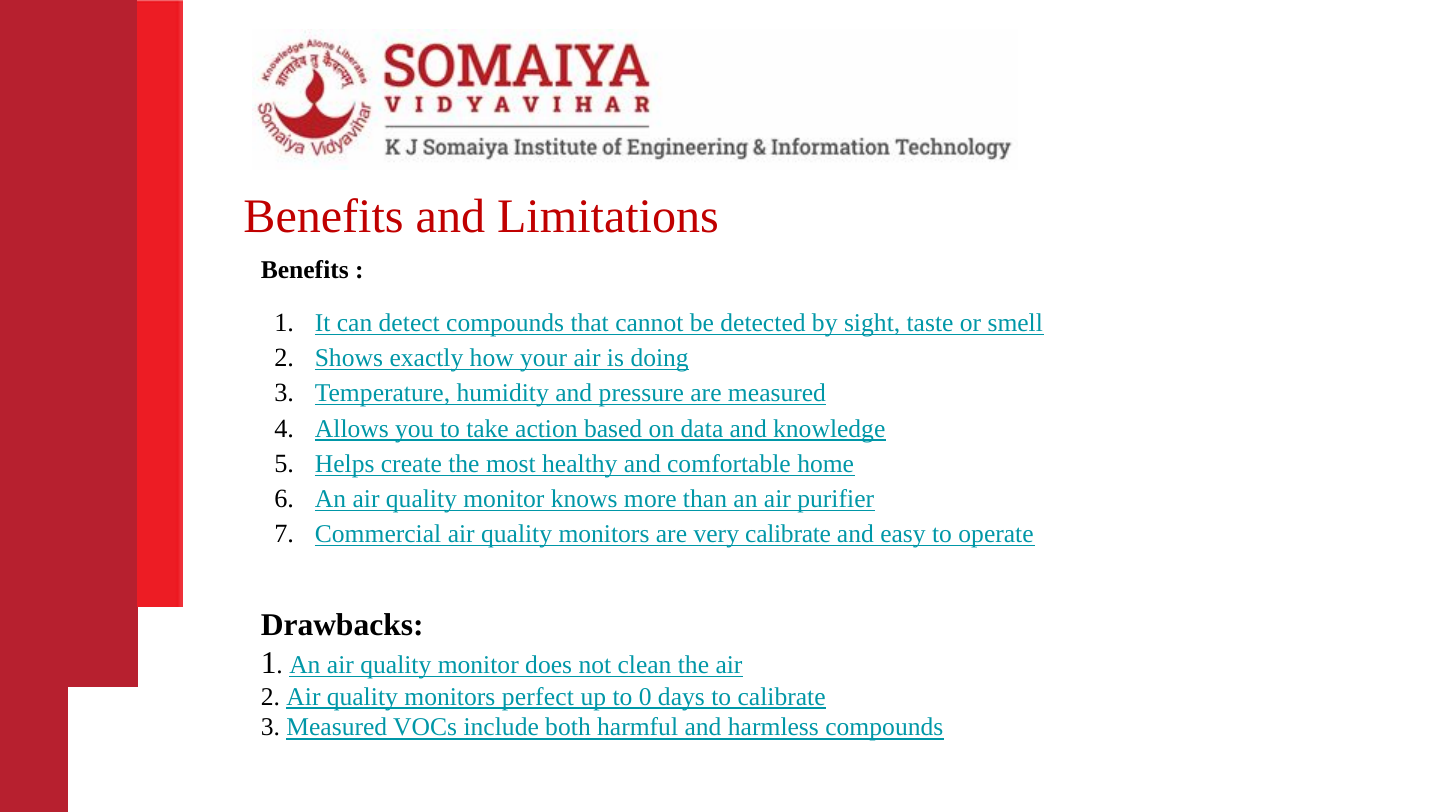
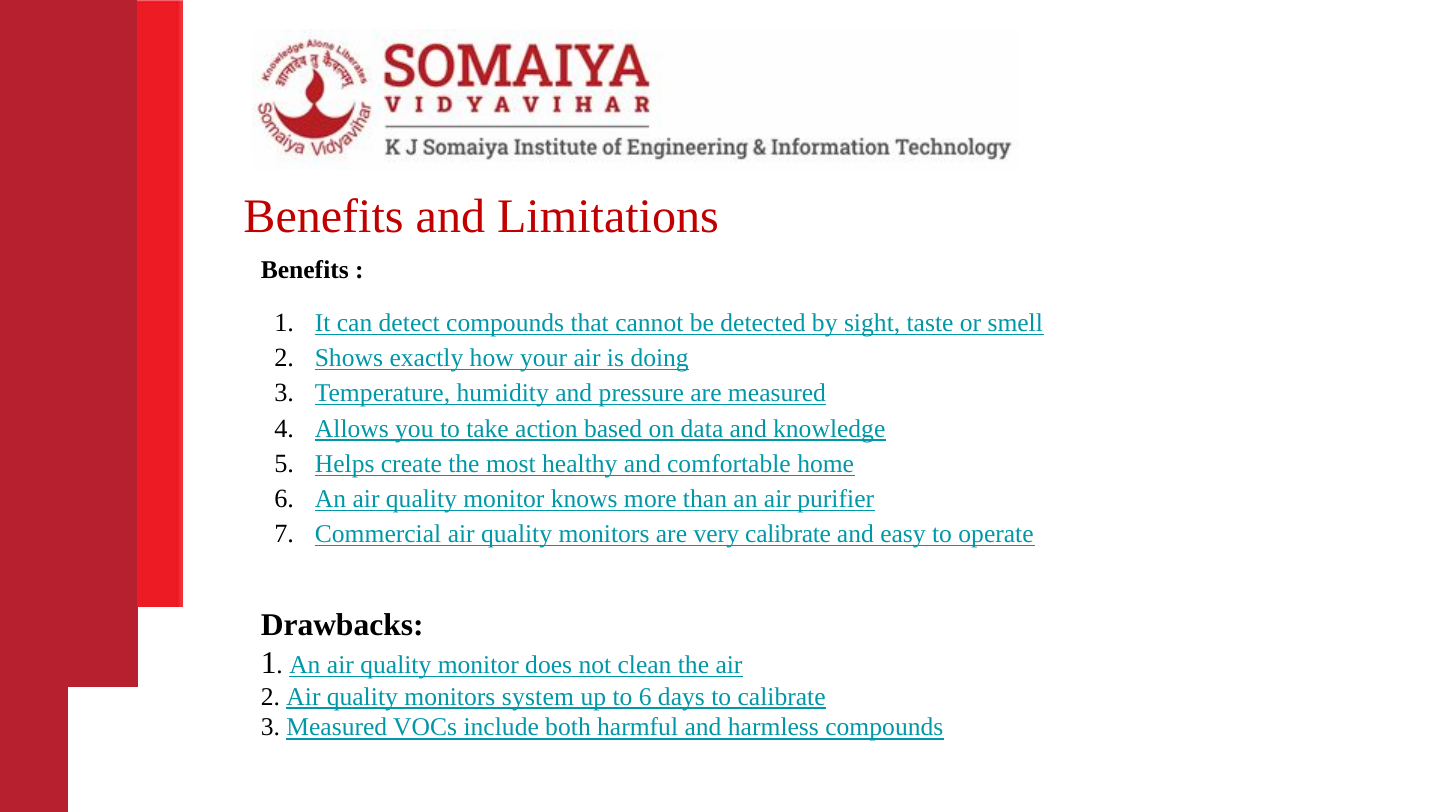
perfect: perfect -> system
to 0: 0 -> 6
